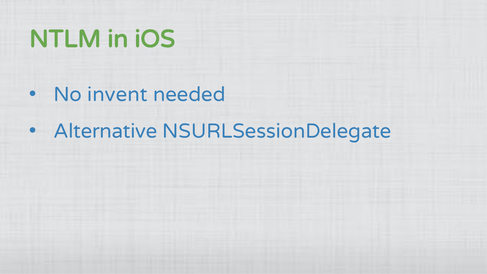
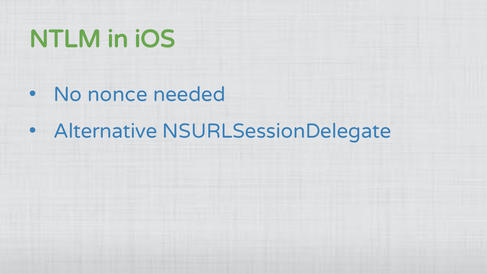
invent: invent -> nonce
